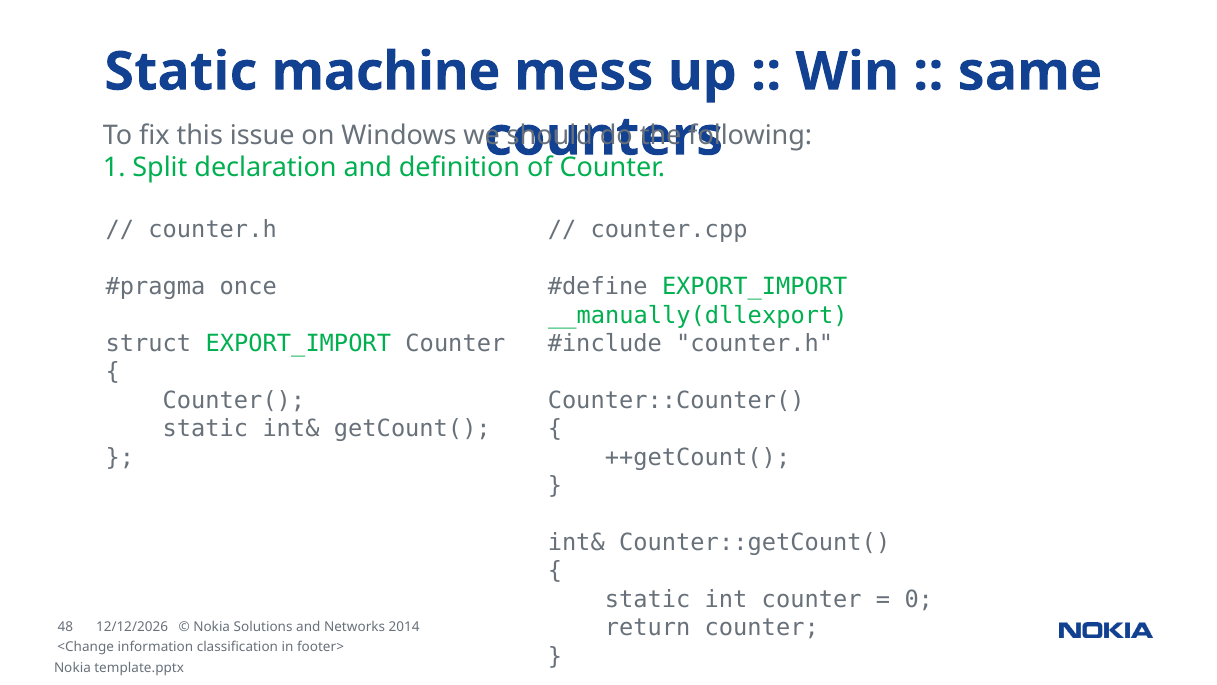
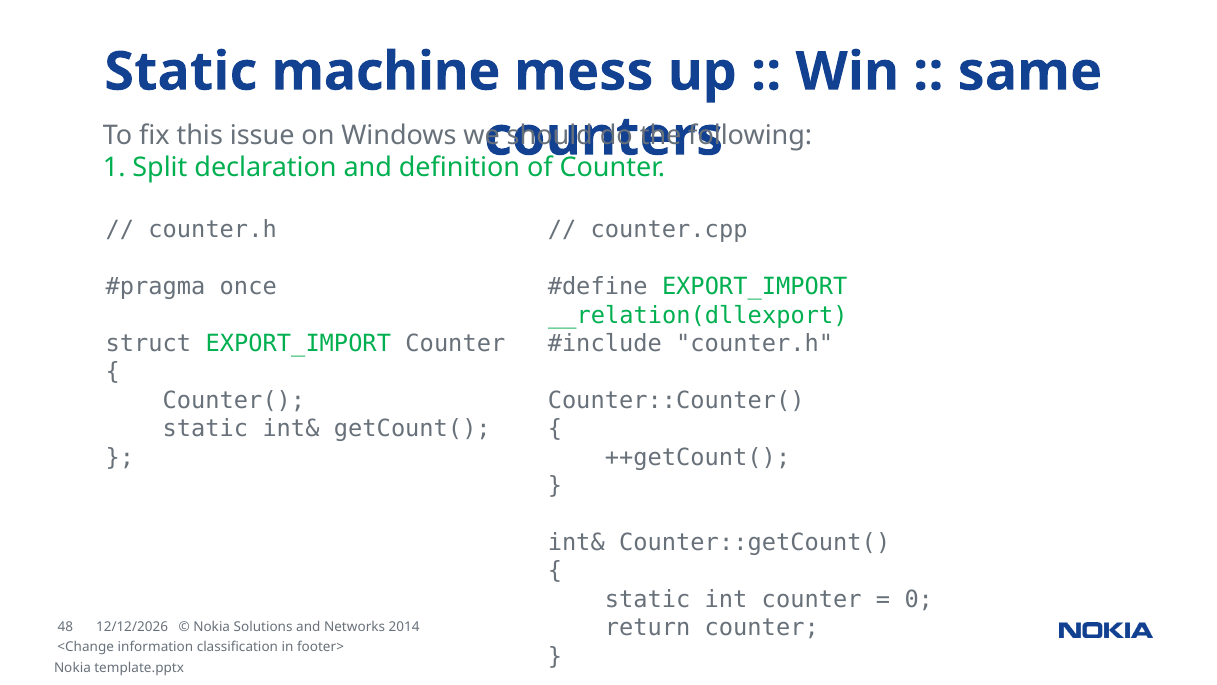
__manually(dllexport: __manually(dllexport -> __relation(dllexport
